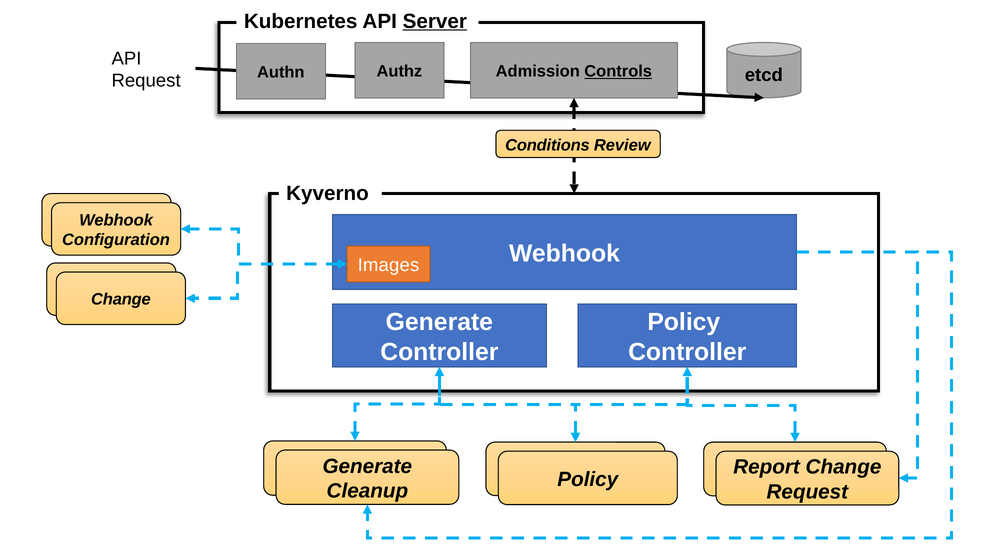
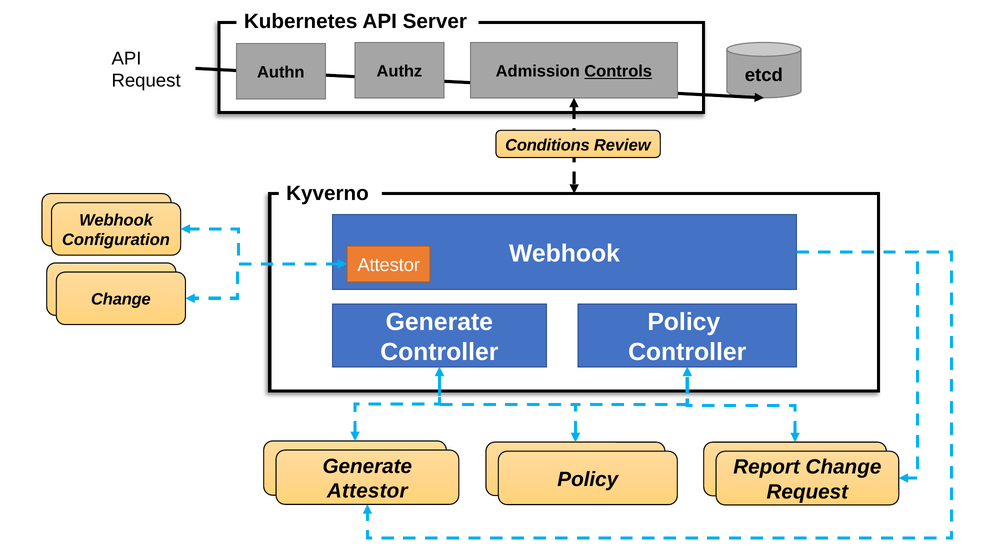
Server underline: present -> none
Images at (389, 265): Images -> Attestor
Cleanup at (367, 491): Cleanup -> Attestor
